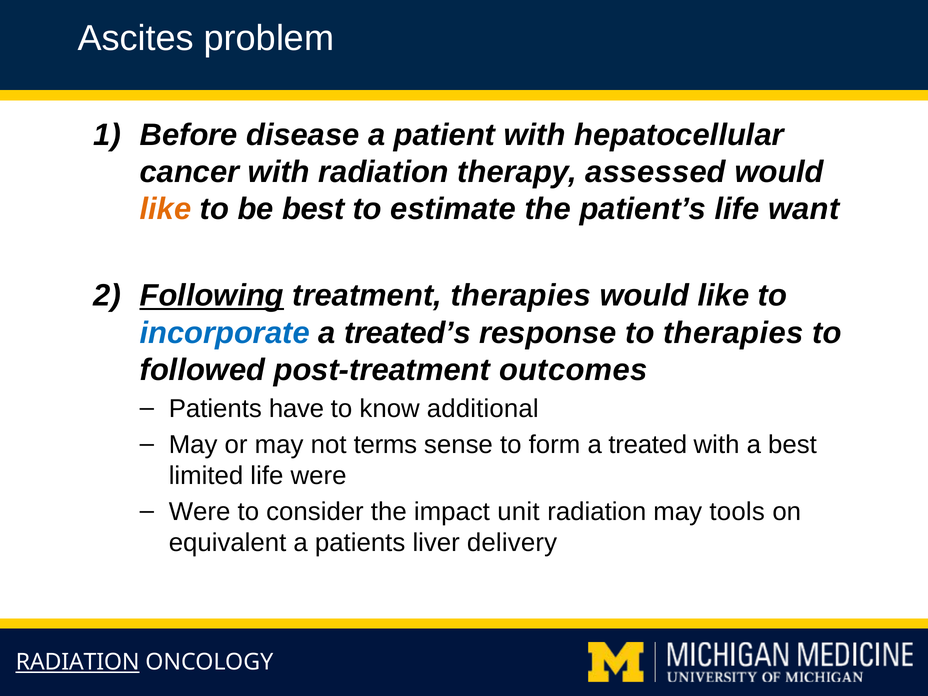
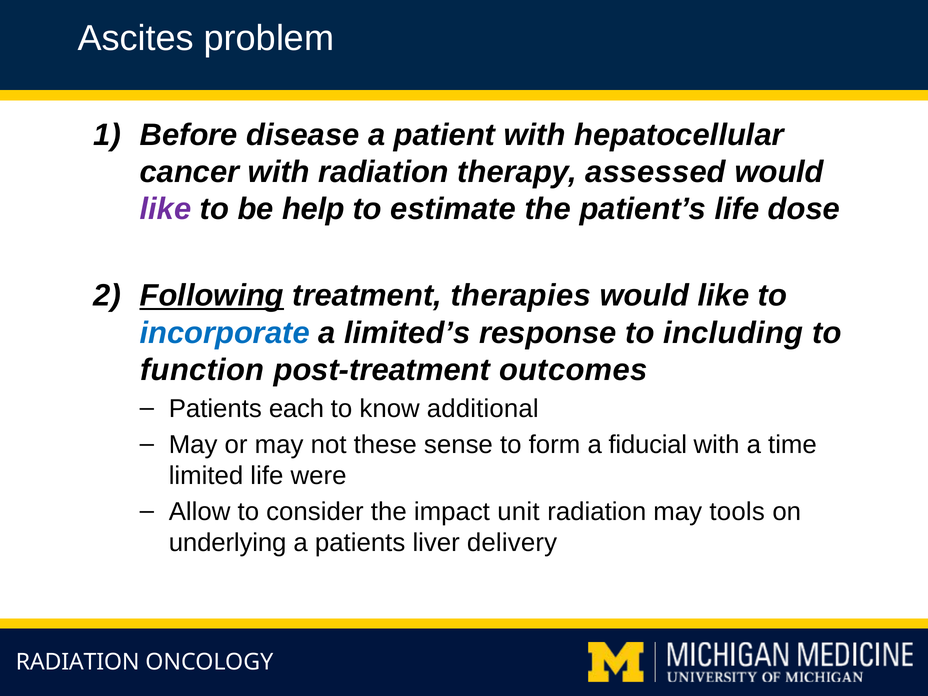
like at (166, 209) colour: orange -> purple
be best: best -> help
want: want -> dose
treated’s: treated’s -> limited’s
to therapies: therapies -> including
followed: followed -> function
have: have -> each
terms: terms -> these
treated: treated -> fiducial
a best: best -> time
Were at (200, 512): Were -> Allow
equivalent: equivalent -> underlying
RADIATION at (78, 662) underline: present -> none
